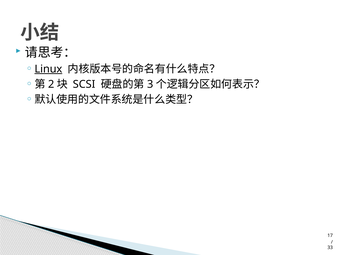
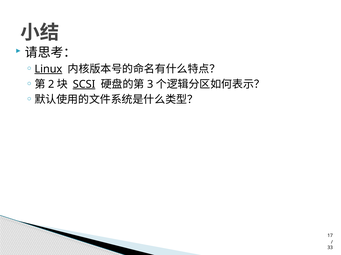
SCSI underline: none -> present
